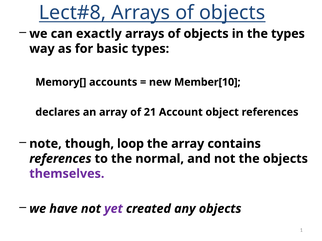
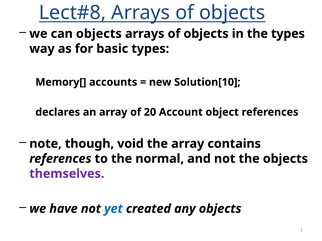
can exactly: exactly -> objects
Member[10: Member[10 -> Solution[10
21: 21 -> 20
loop: loop -> void
yet colour: purple -> blue
